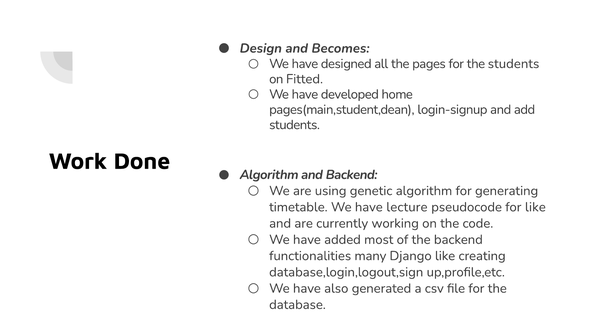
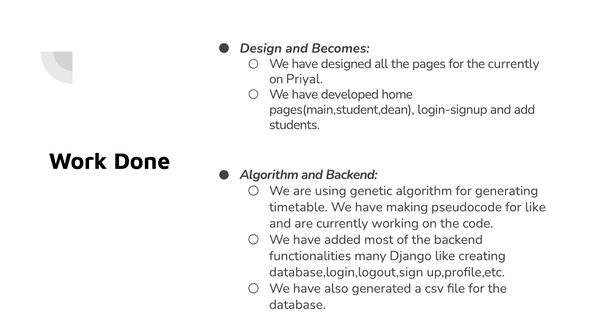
the students: students -> currently
Fitted: Fitted -> Priyal
lecture: lecture -> making
